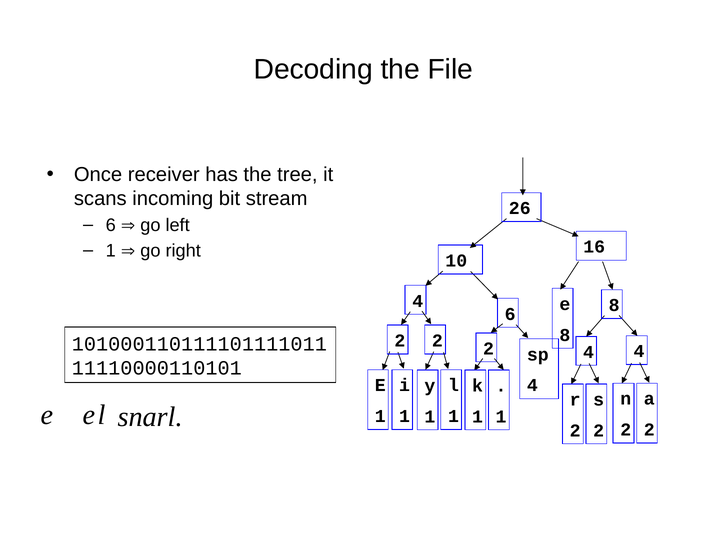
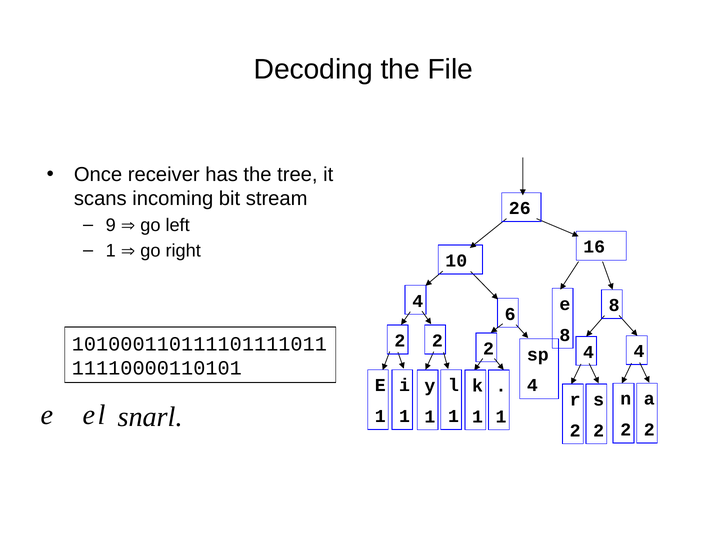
6 at (111, 225): 6 -> 9
